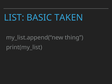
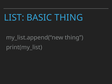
BASIC TAKEN: TAKEN -> THING
